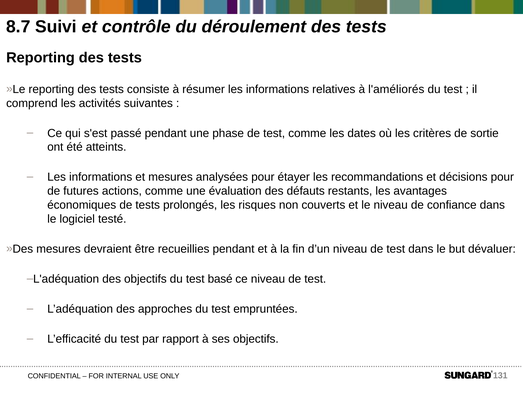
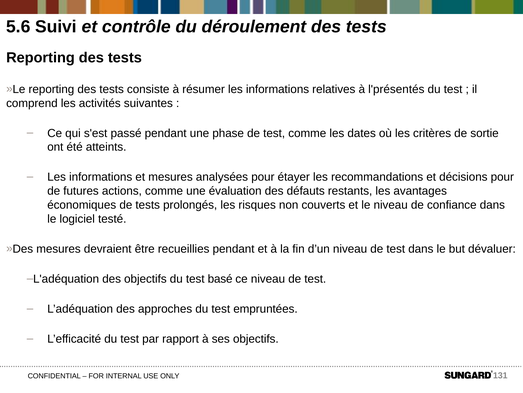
8.7: 8.7 -> 5.6
l'améliorés: l'améliorés -> l'présentés
